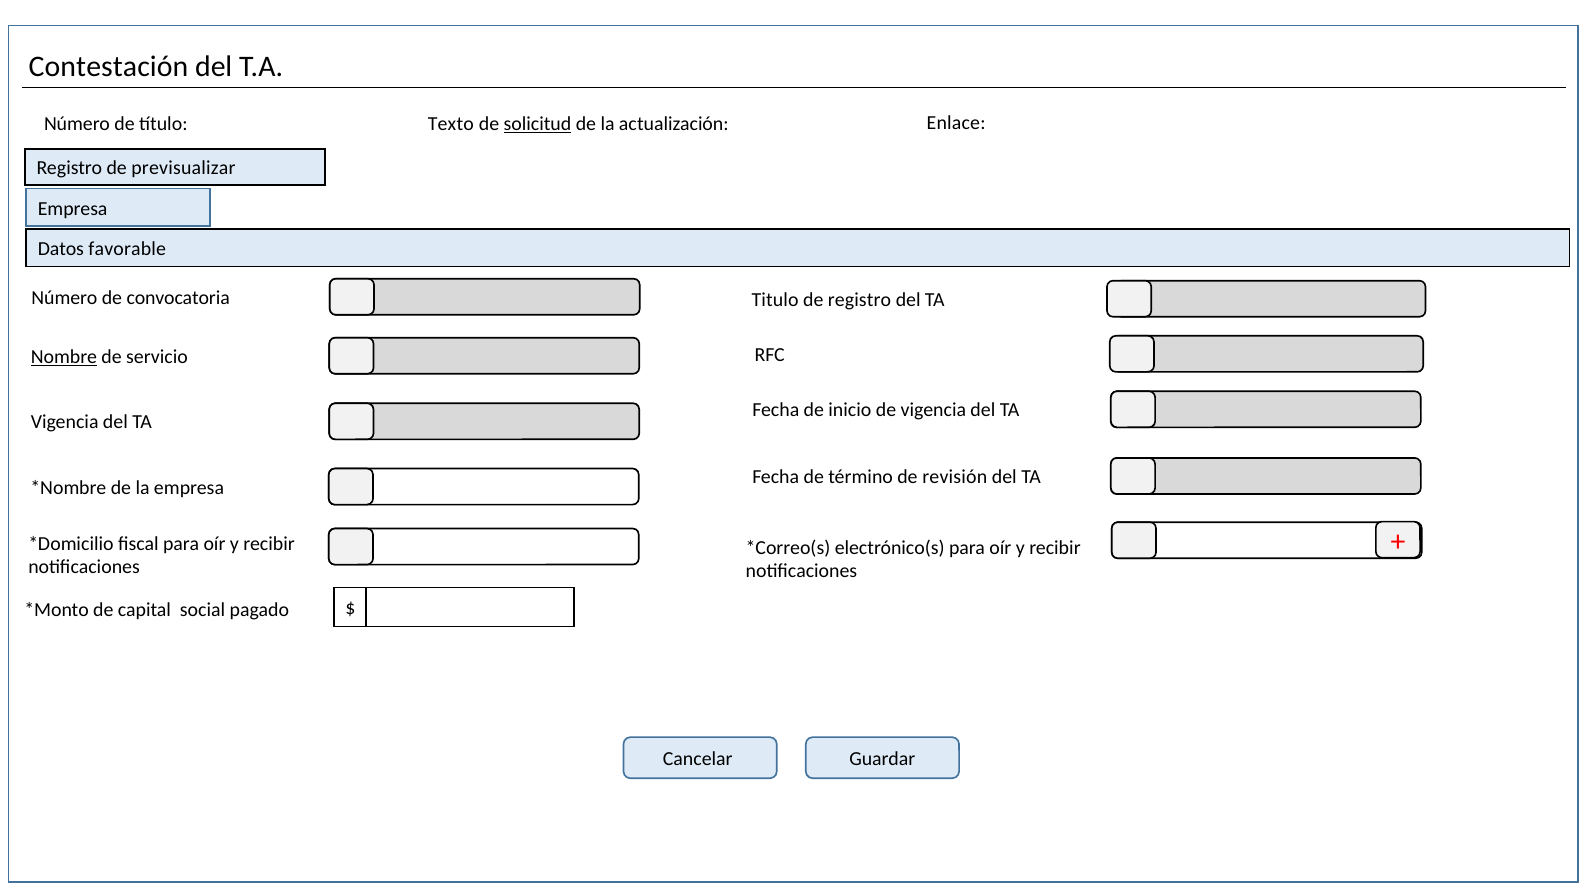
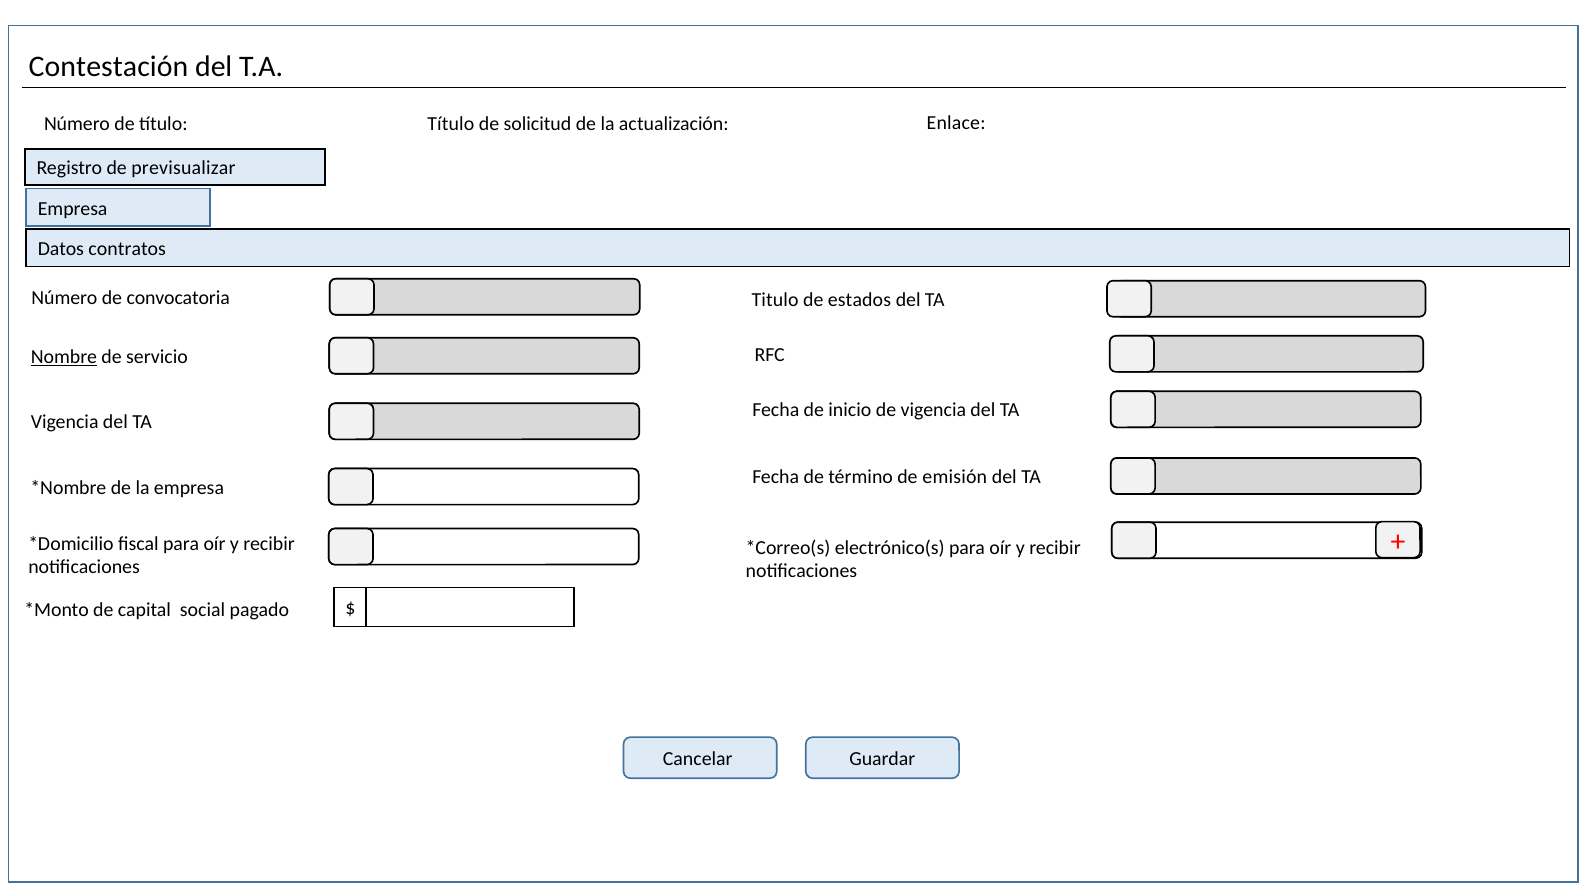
título Texto: Texto -> Título
solicitud underline: present -> none
favorable: favorable -> contratos
de registro: registro -> estados
revisión: revisión -> emisión
